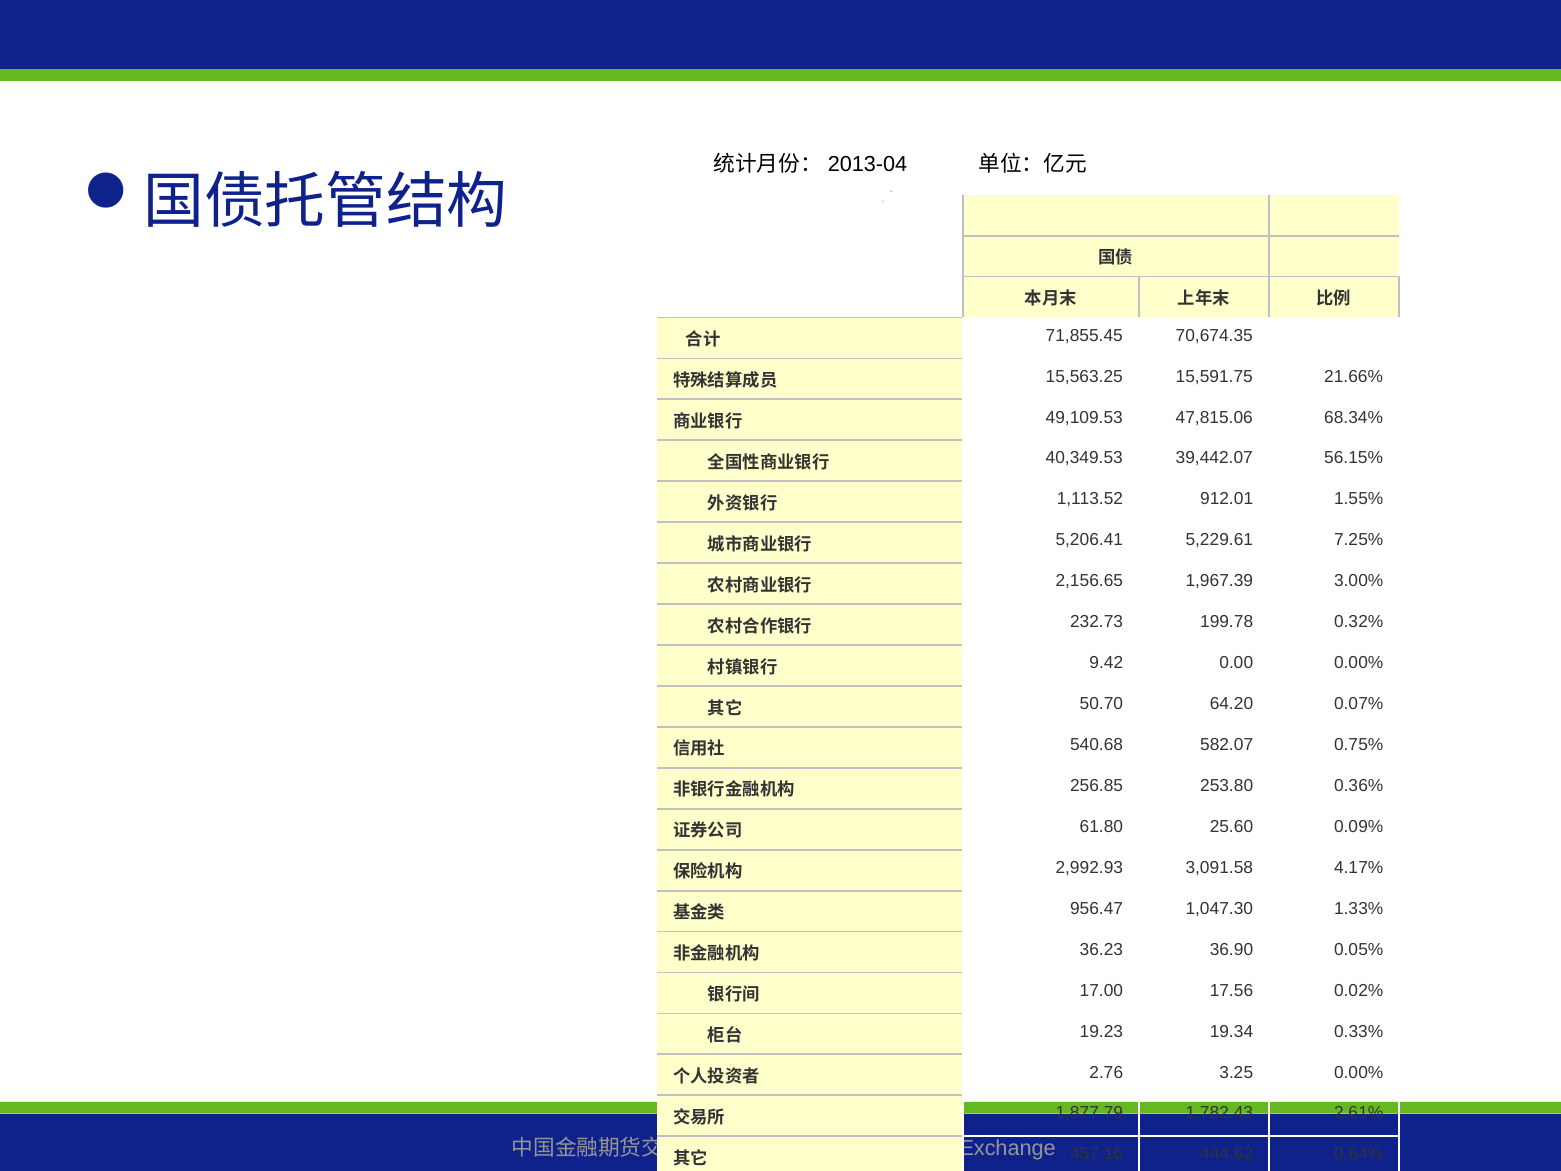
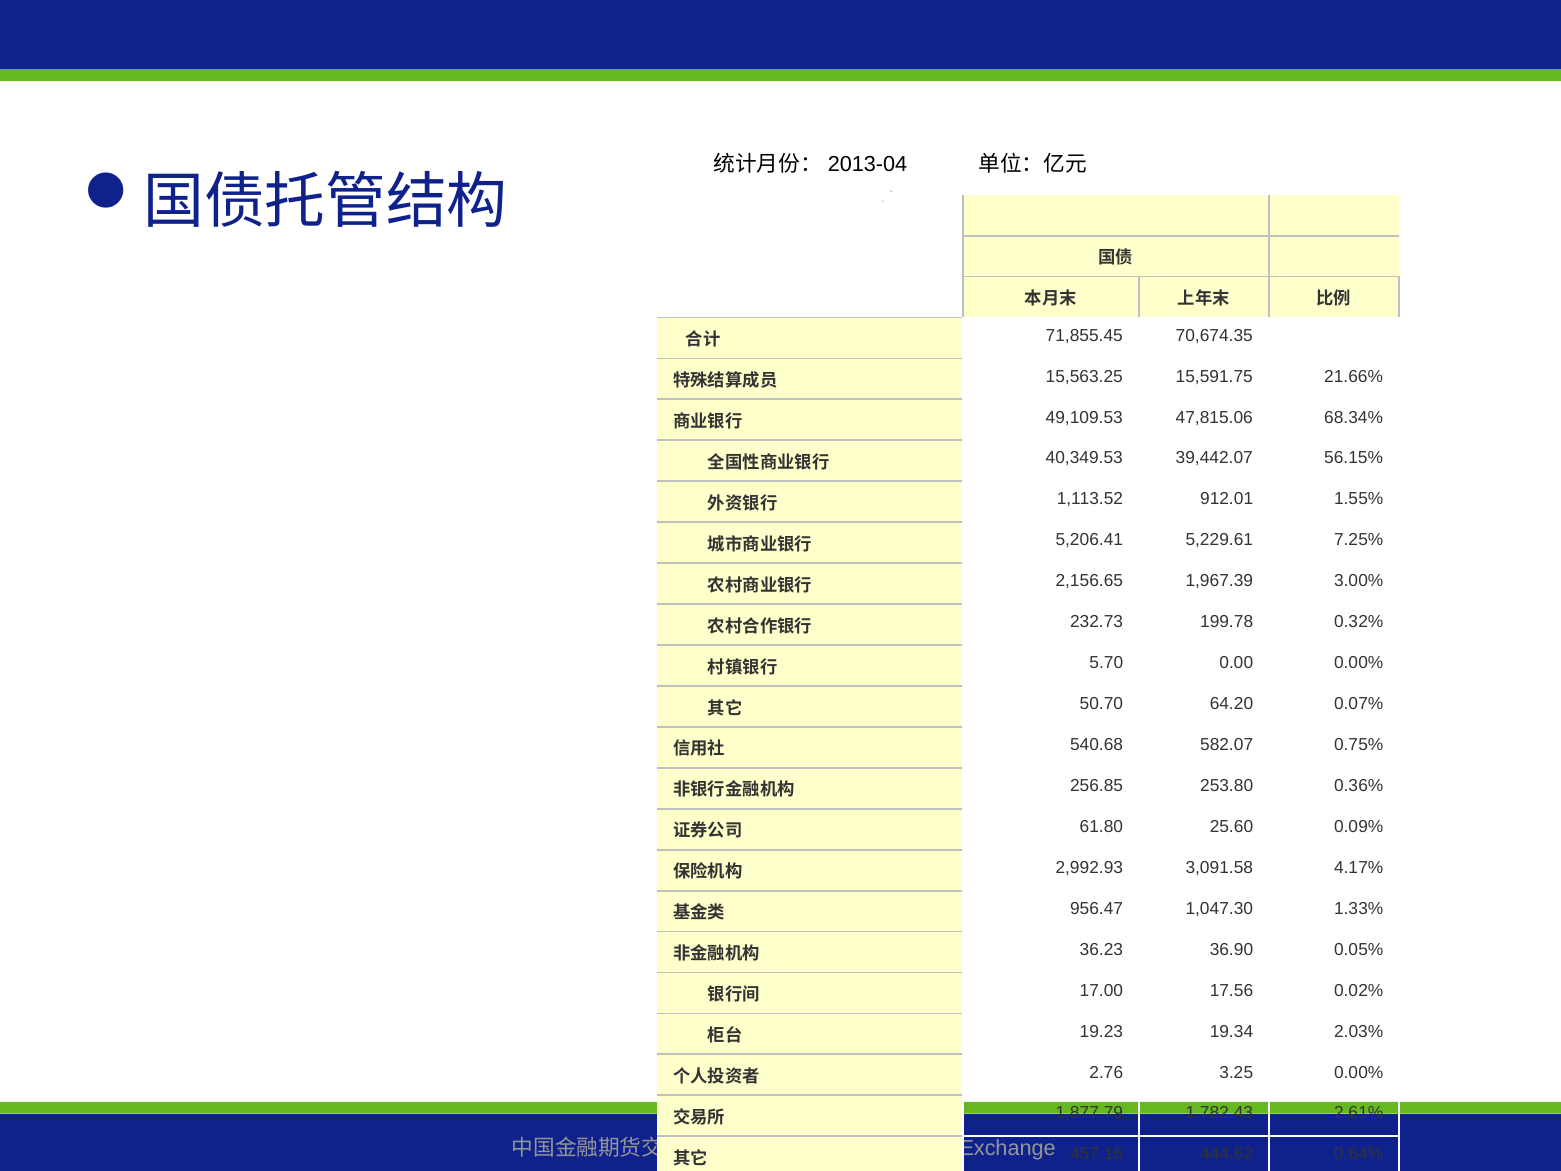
9.42: 9.42 -> 5.70
0.33%: 0.33% -> 2.03%
